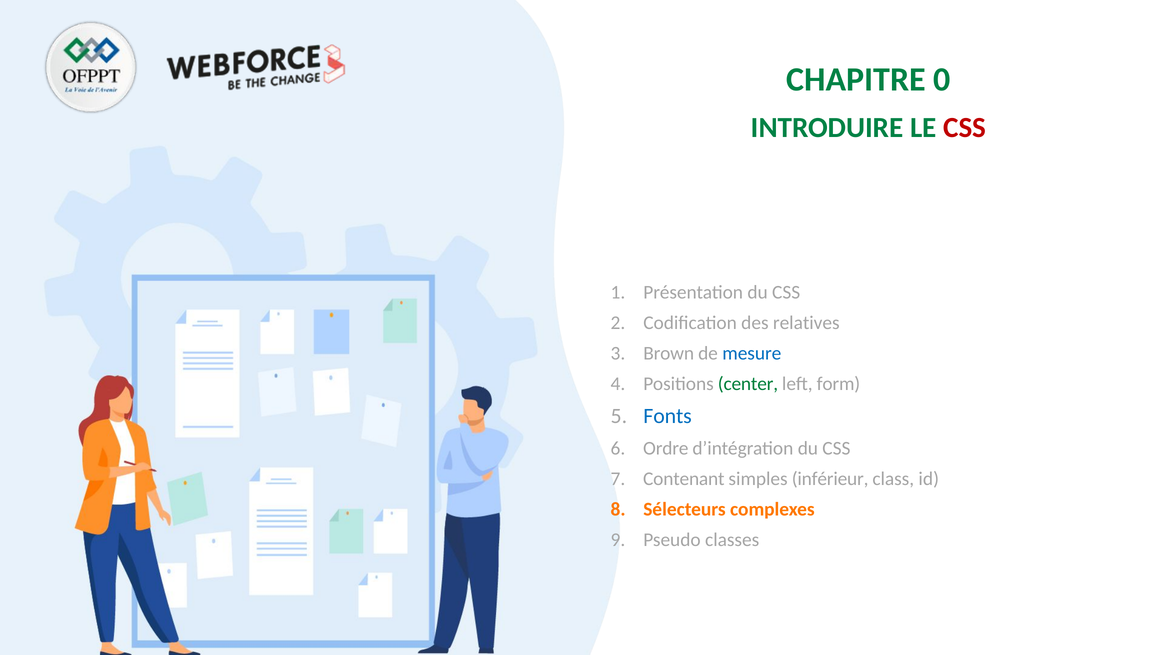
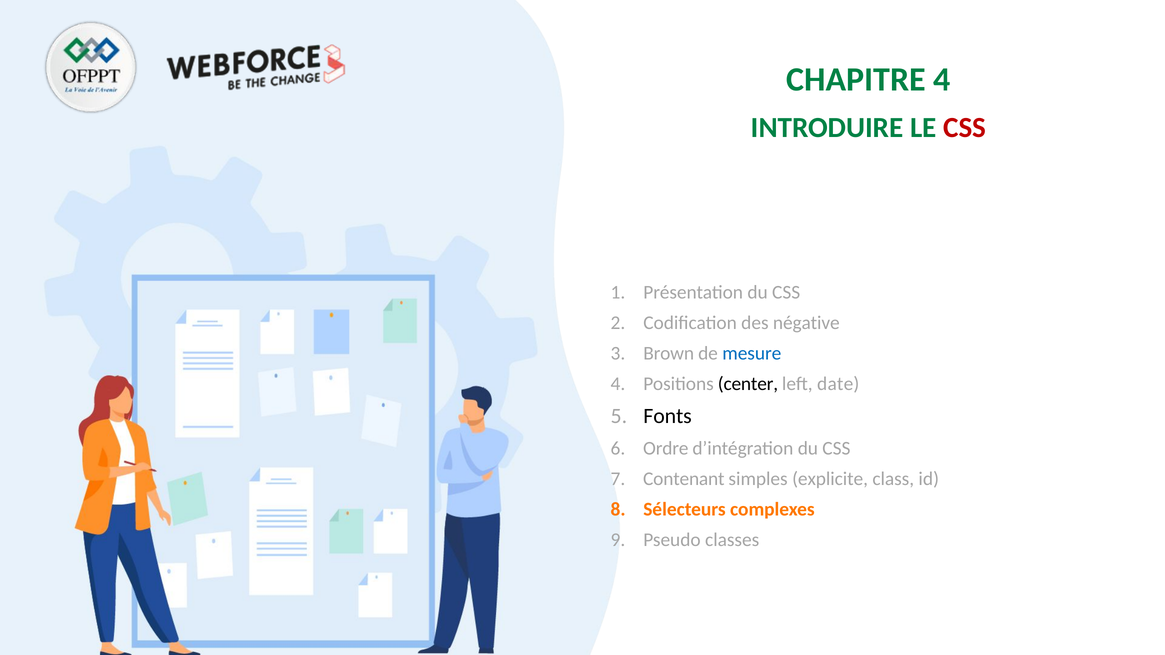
CHAPITRE 0: 0 -> 4
relatives: relatives -> négative
center colour: green -> black
form: form -> date
Fonts colour: blue -> black
inférieur: inférieur -> explicite
